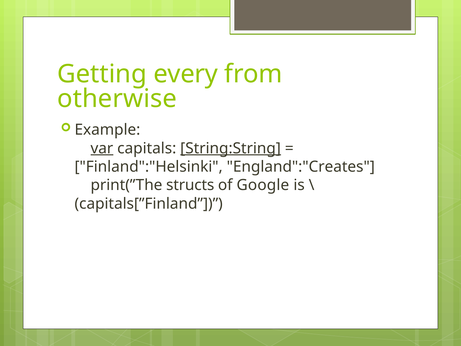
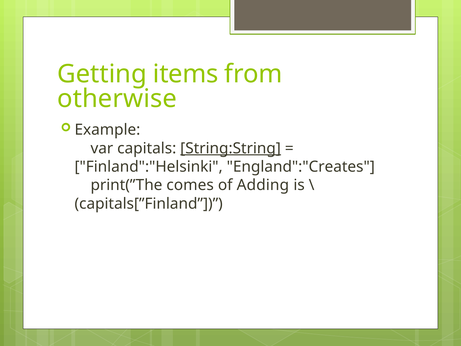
every: every -> items
var underline: present -> none
structs: structs -> comes
Google: Google -> Adding
